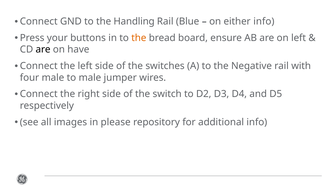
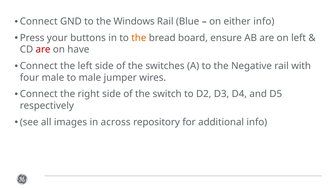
Handling: Handling -> Windows
are at (43, 49) colour: black -> red
please: please -> across
